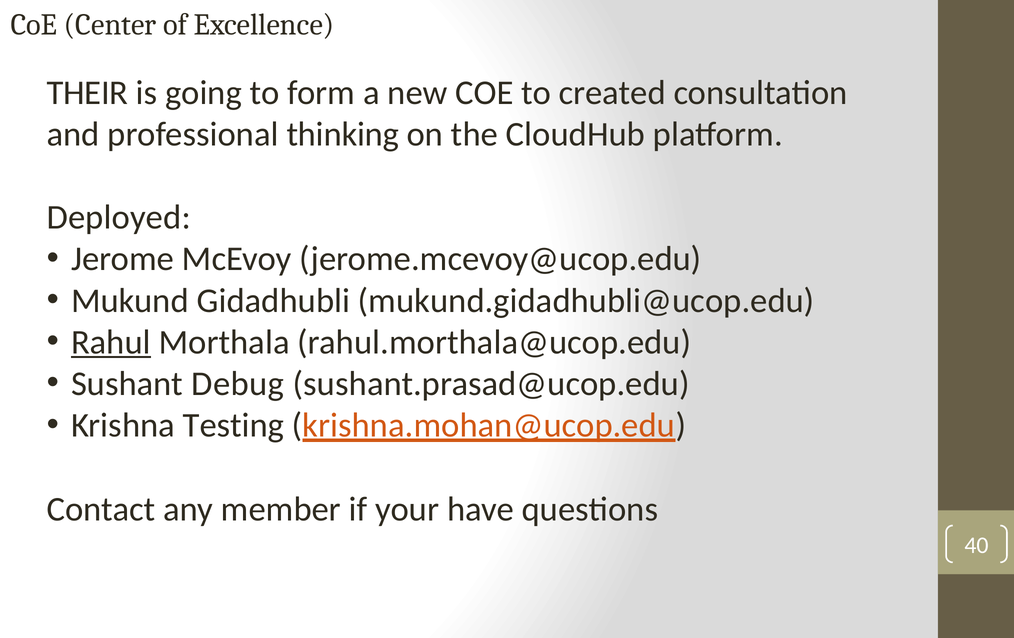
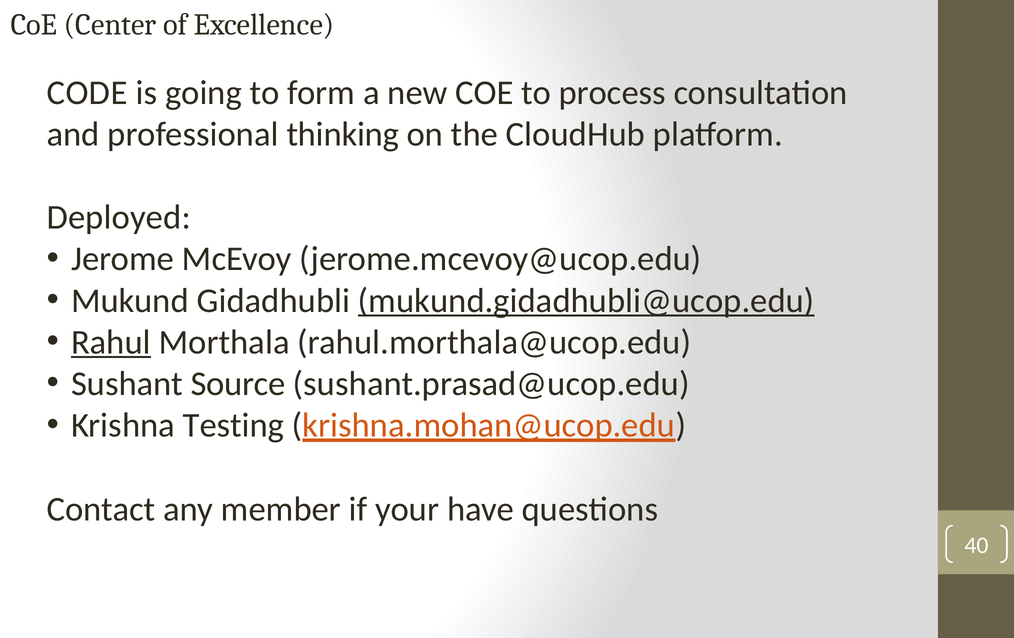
THEIR: THEIR -> CODE
created: created -> process
mukund.gidadhubli@ucop.edu underline: none -> present
Debug: Debug -> Source
